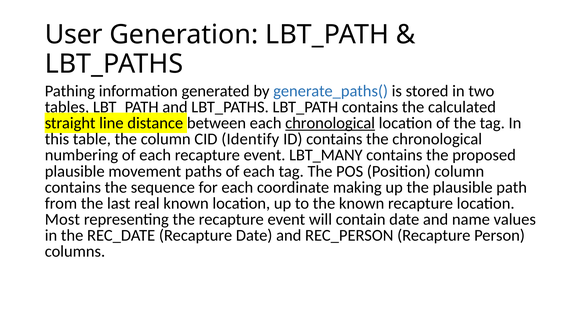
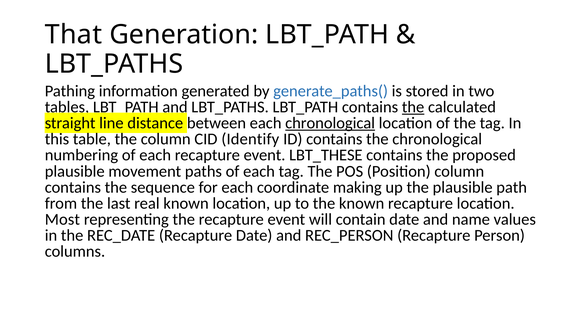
User: User -> That
the at (413, 107) underline: none -> present
LBT_MANY: LBT_MANY -> LBT_THESE
